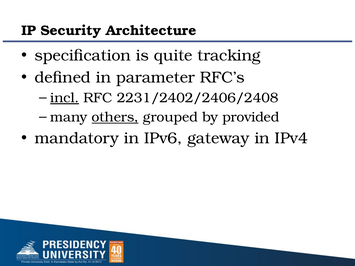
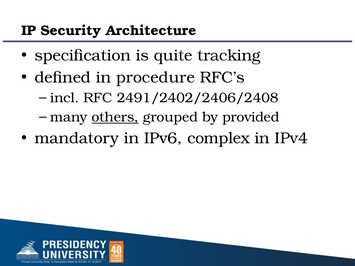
parameter: parameter -> procedure
incl underline: present -> none
2231/2402/2406/2408: 2231/2402/2406/2408 -> 2491/2402/2406/2408
gateway: gateway -> complex
